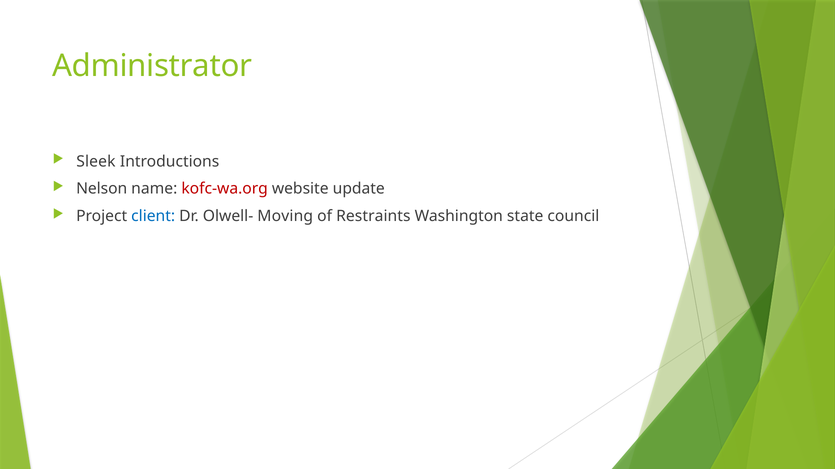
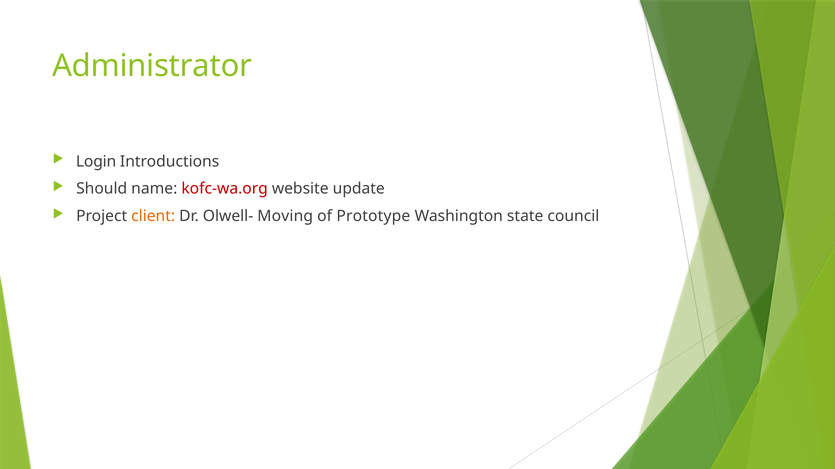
Sleek: Sleek -> Login
Nelson: Nelson -> Should
client colour: blue -> orange
Restraints: Restraints -> Prototype
